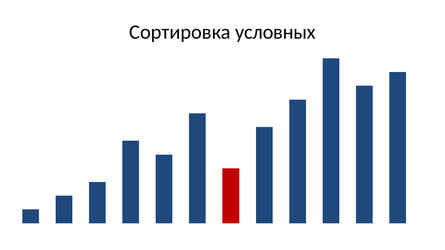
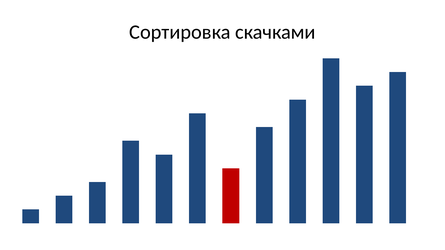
условных: условных -> скачками
